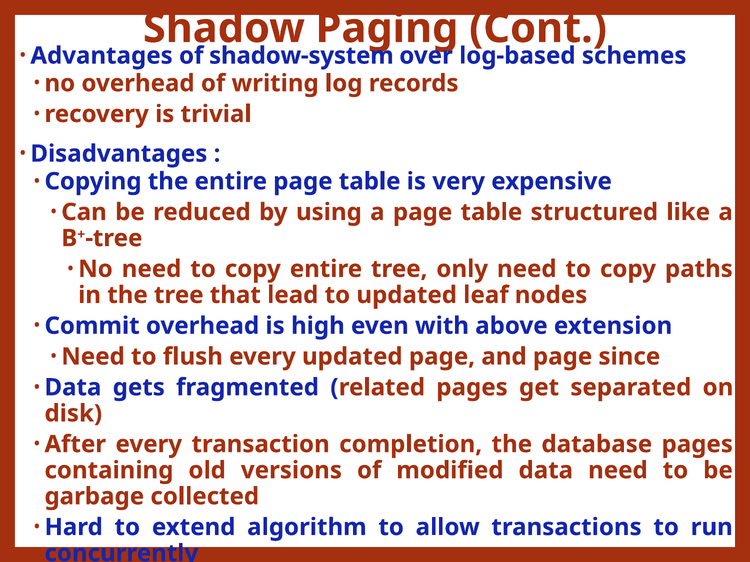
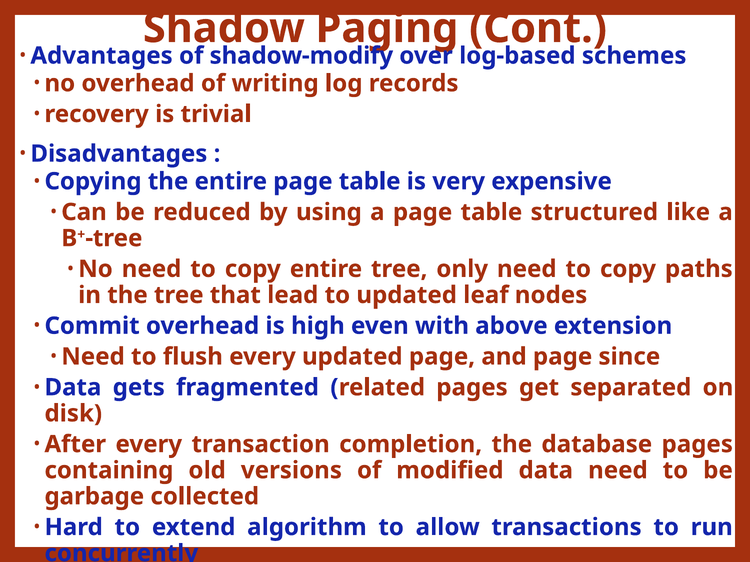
shadow-system: shadow-system -> shadow-modify
